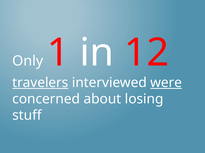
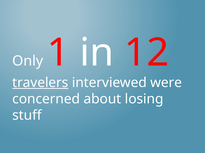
were underline: present -> none
